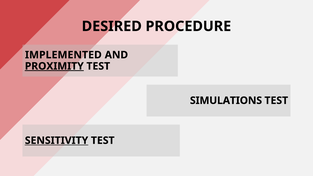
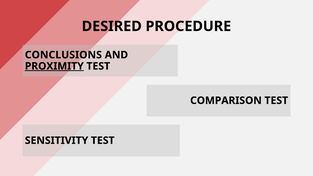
IMPLEMENTED: IMPLEMENTED -> CONCLUSIONS
SIMULATIONS: SIMULATIONS -> COMPARISON
SENSITIVITY underline: present -> none
